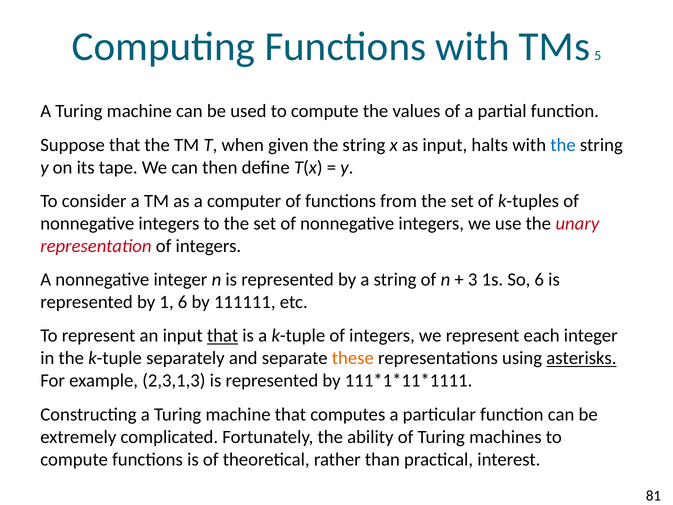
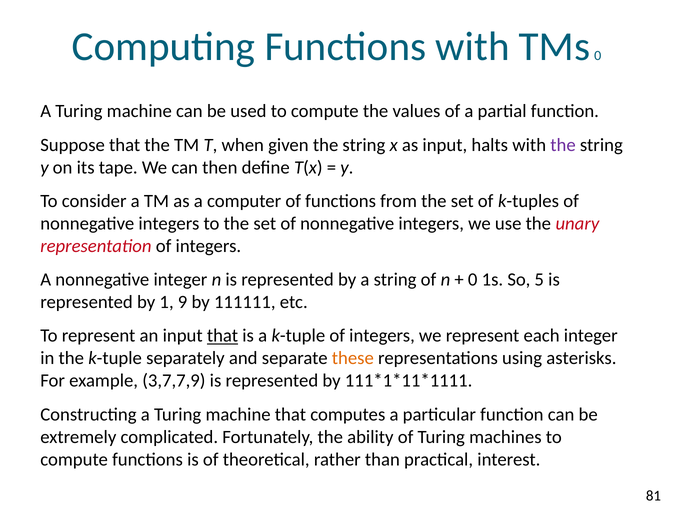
TMs 5: 5 -> 0
the at (563, 145) colour: blue -> purple
3 at (473, 280): 3 -> 0
So 6: 6 -> 5
1 6: 6 -> 9
asterisks underline: present -> none
2,3,1,3: 2,3,1,3 -> 3,7,7,9
